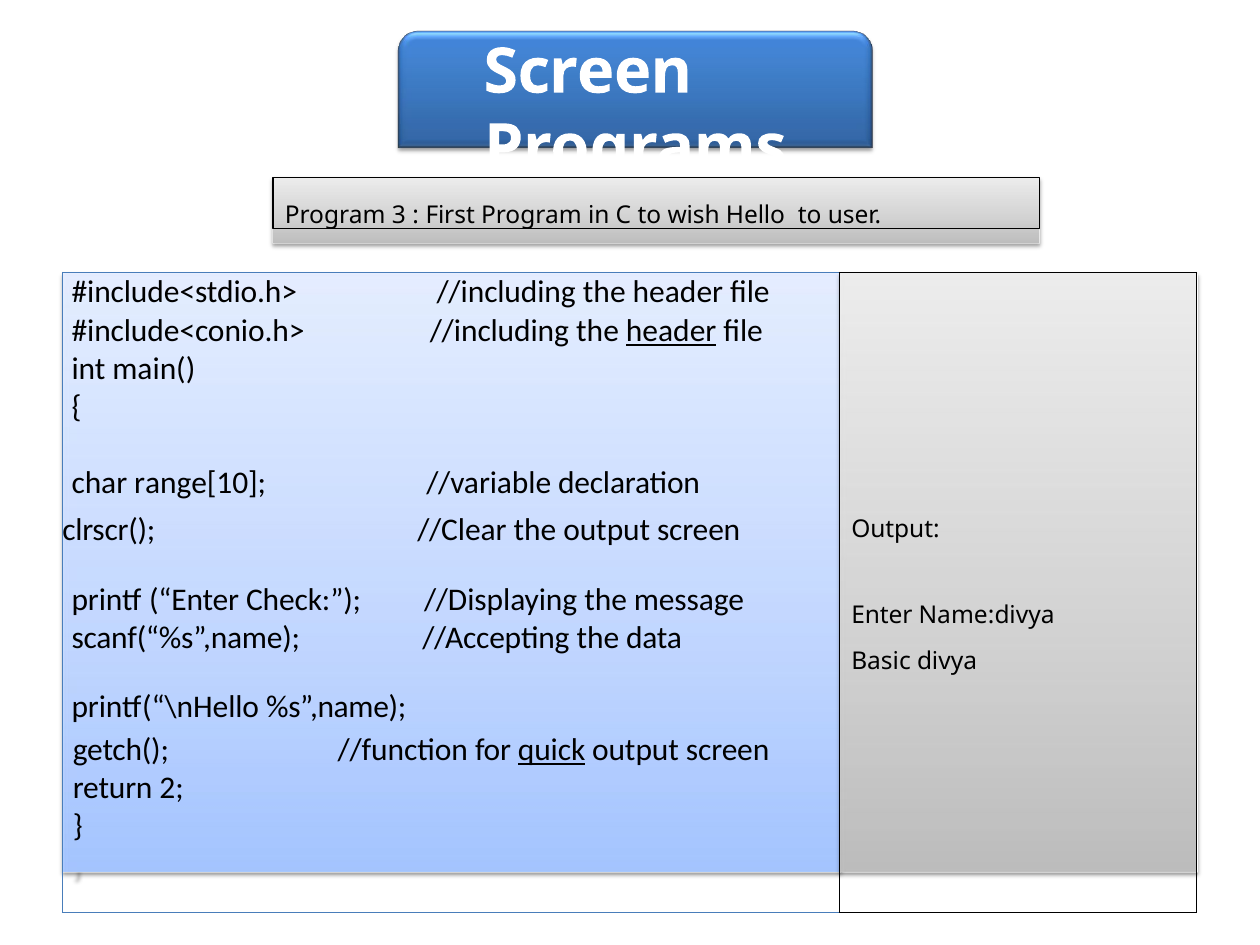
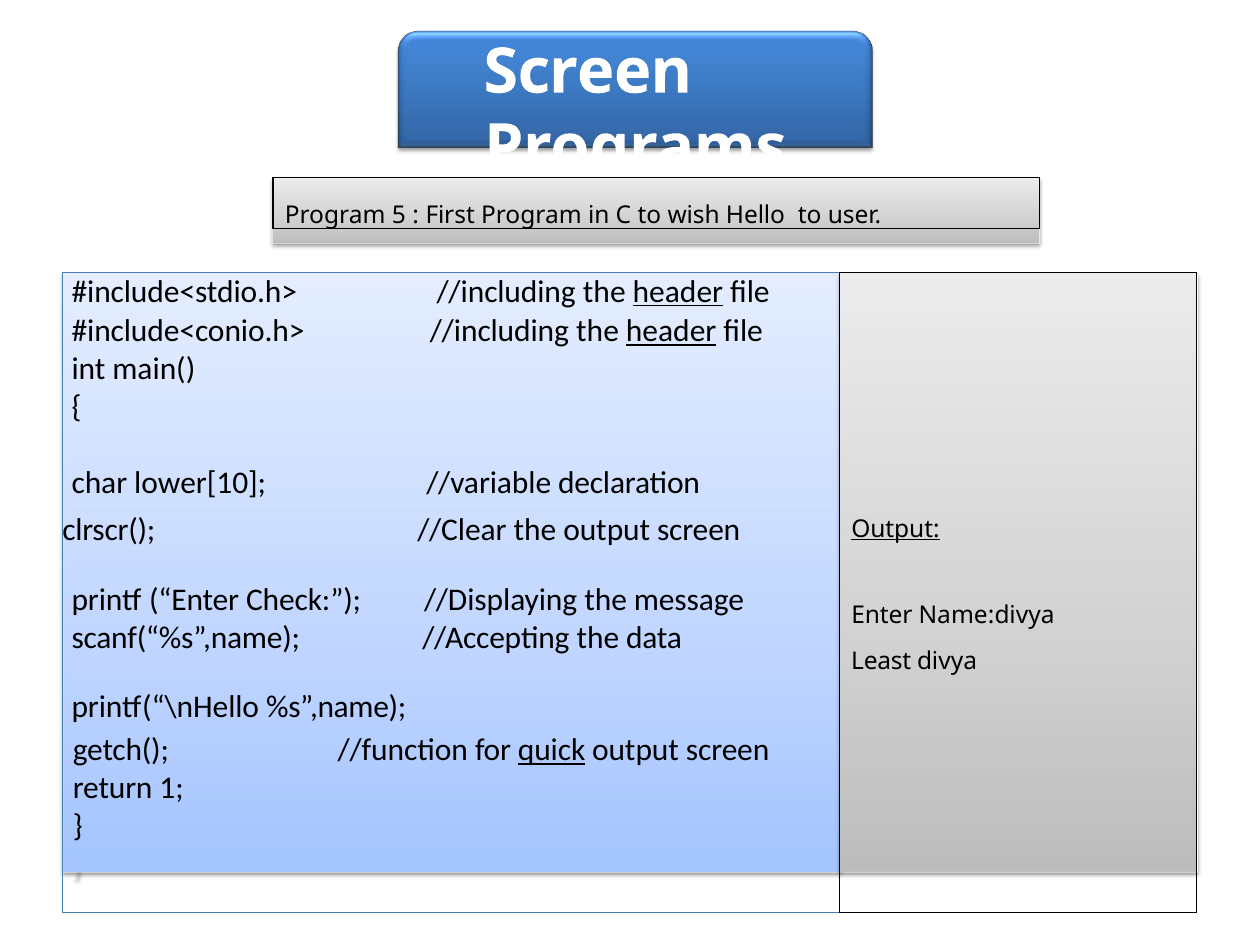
3: 3 -> 5
header at (678, 292) underline: none -> present
range[10: range[10 -> lower[10
Output at (895, 529) underline: none -> present
Basic: Basic -> Least
2: 2 -> 1
